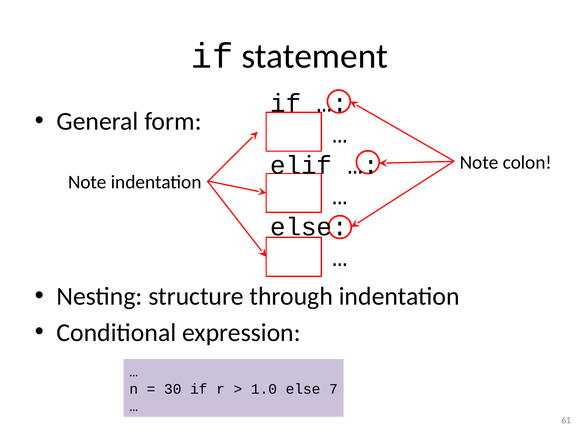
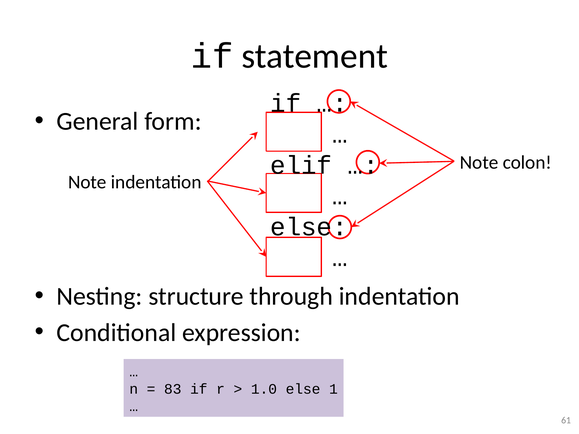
30: 30 -> 83
7: 7 -> 1
